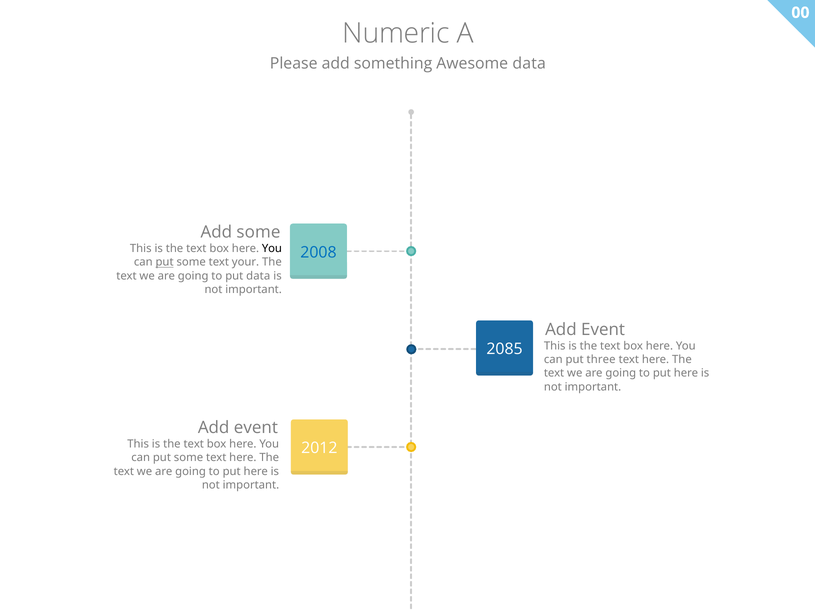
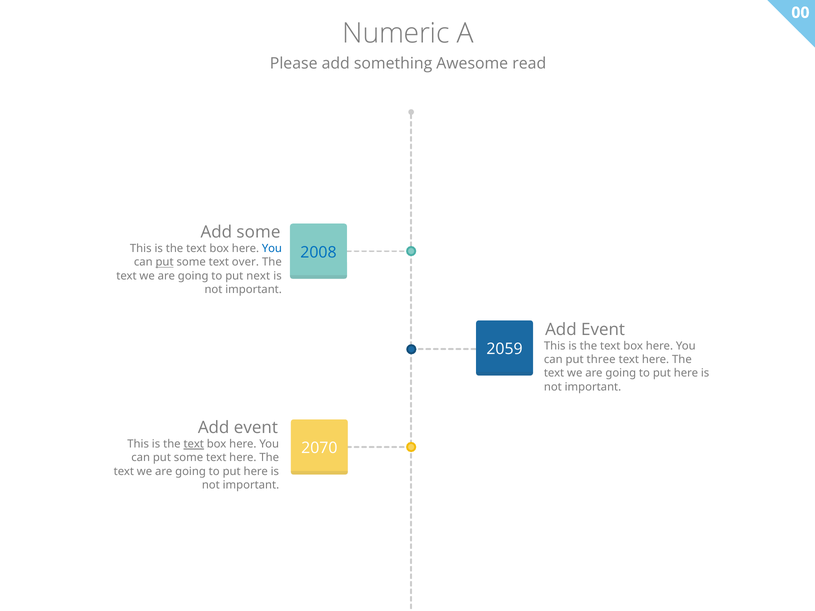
Awesome data: data -> read
You at (272, 249) colour: black -> blue
your: your -> over
put data: data -> next
2085: 2085 -> 2059
text at (194, 444) underline: none -> present
2012: 2012 -> 2070
